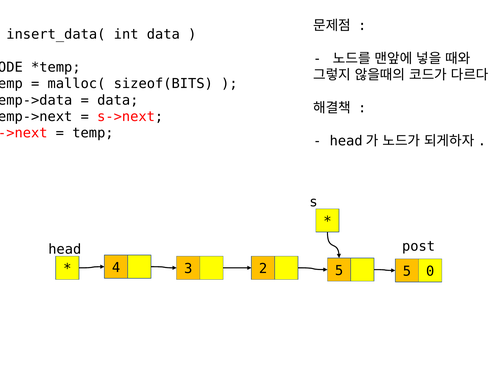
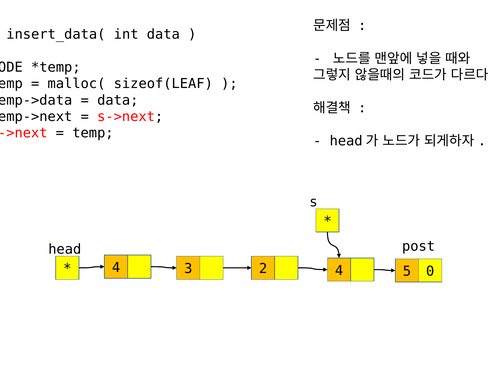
sizeof(BITS: sizeof(BITS -> sizeof(LEAF
5 at (339, 270): 5 -> 4
